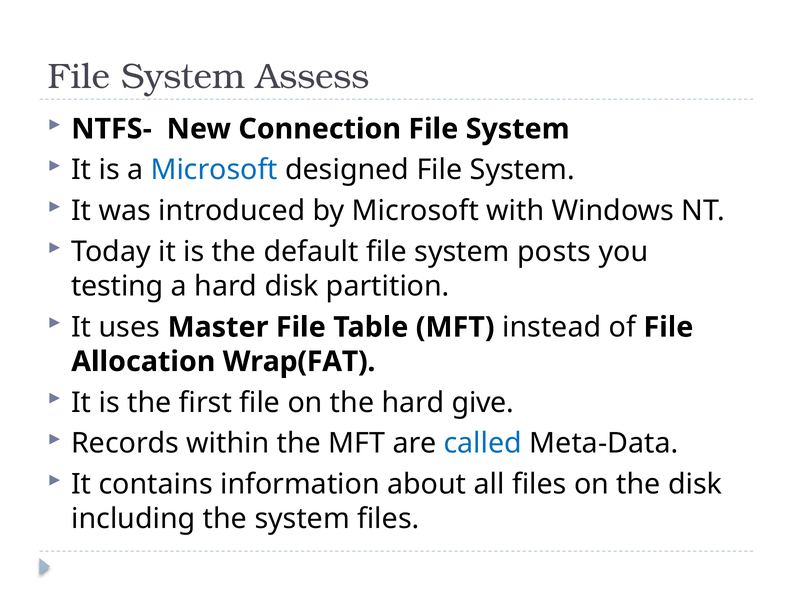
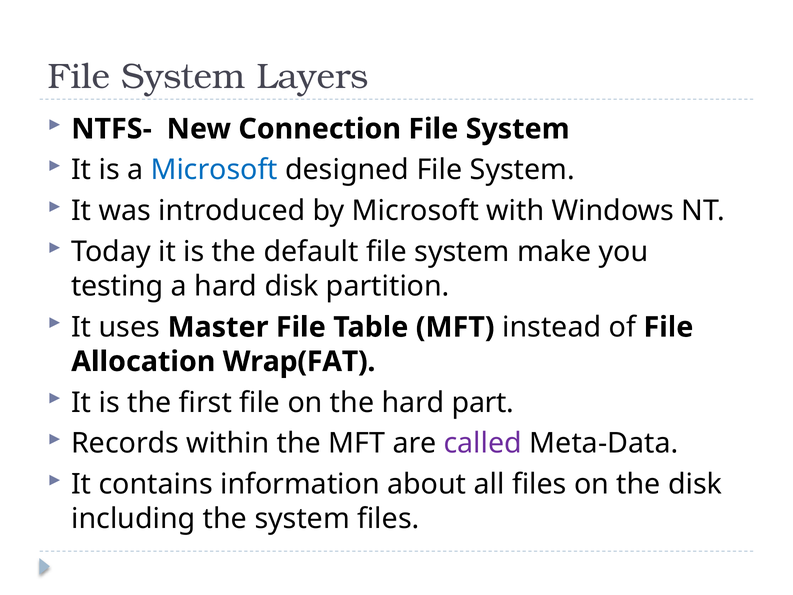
Assess: Assess -> Layers
posts: posts -> make
give: give -> part
called colour: blue -> purple
